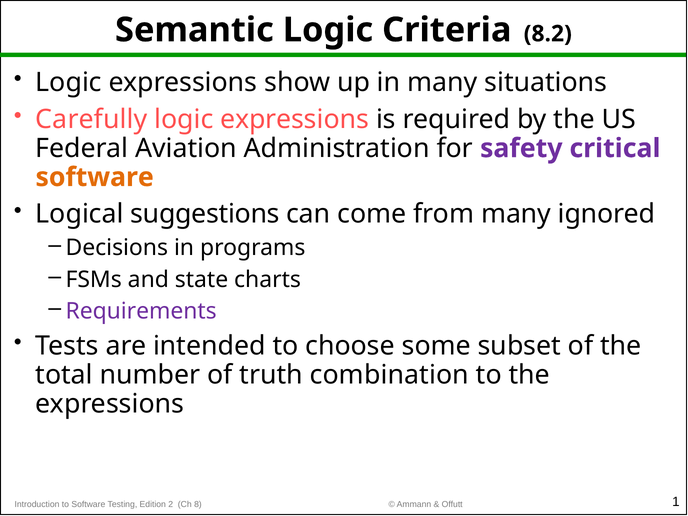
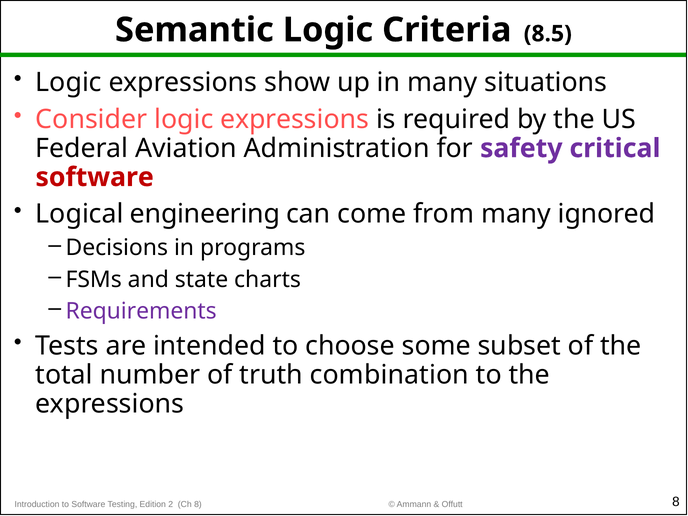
8.2: 8.2 -> 8.5
Carefully: Carefully -> Consider
software at (95, 177) colour: orange -> red
suggestions: suggestions -> engineering
Offutt 1: 1 -> 8
